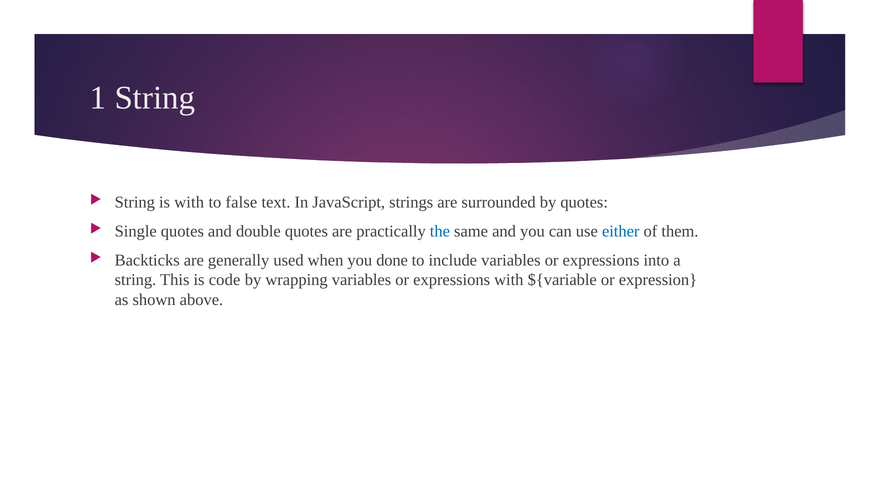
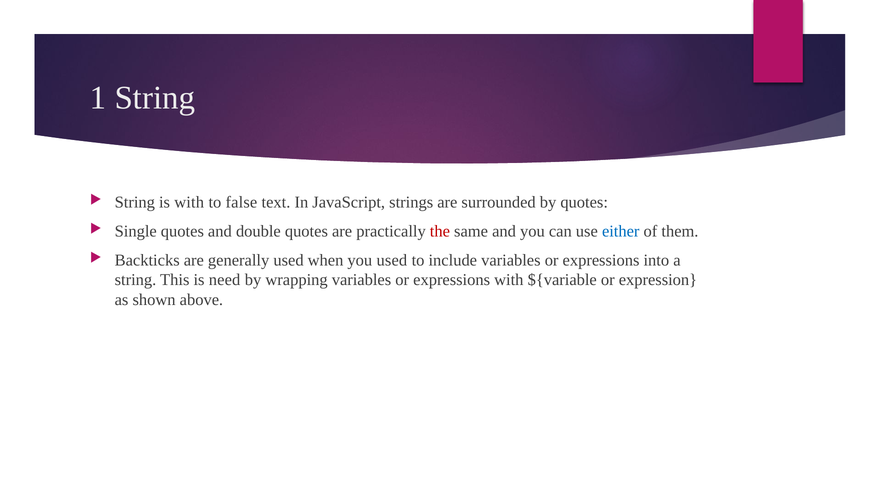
the colour: blue -> red
you done: done -> used
code: code -> need
